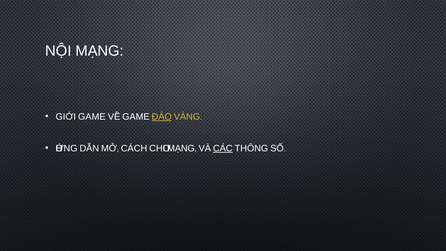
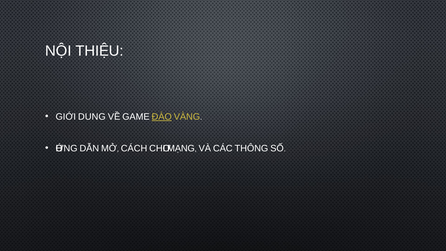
NỘI MẠNG: MẠNG -> THIỆU
GIỚI GAME: GAME -> DUNG
CÁC underline: present -> none
